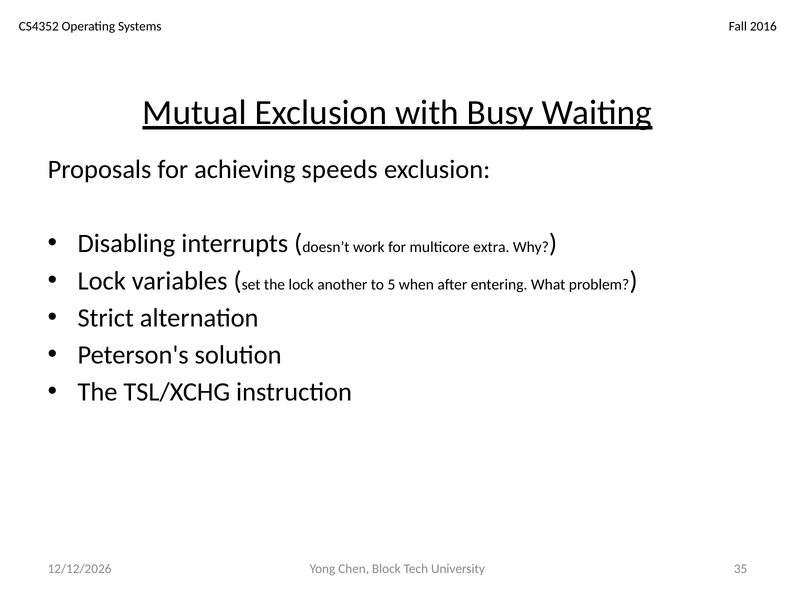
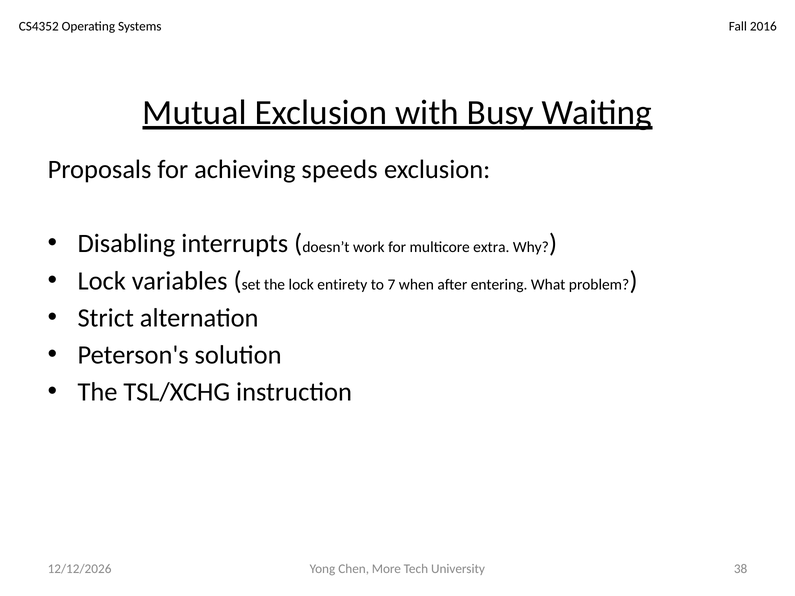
another: another -> entirety
5: 5 -> 7
Block: Block -> More
35: 35 -> 38
